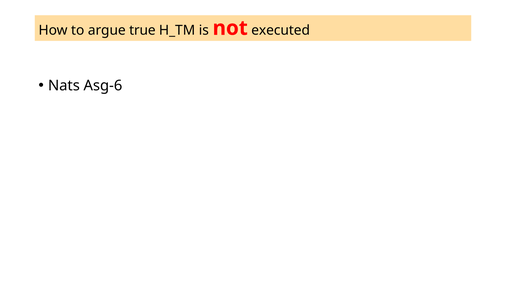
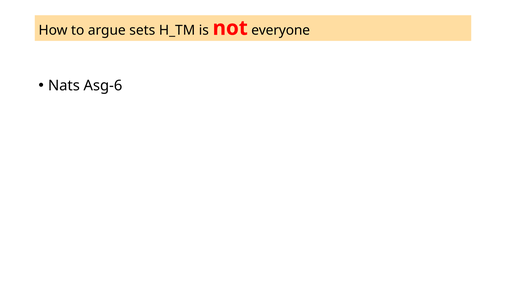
true: true -> sets
executed: executed -> everyone
